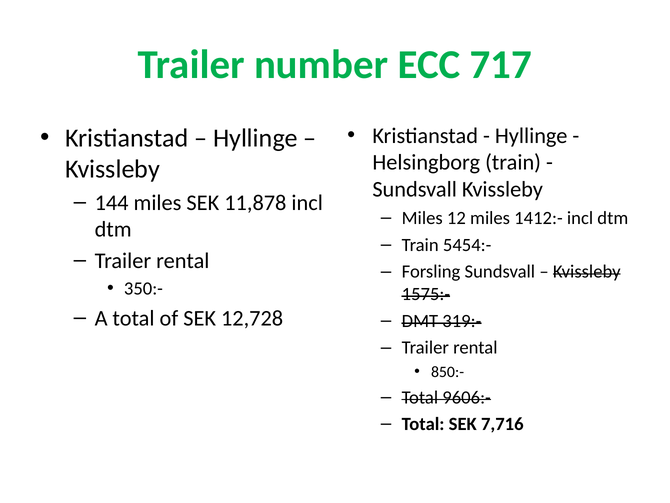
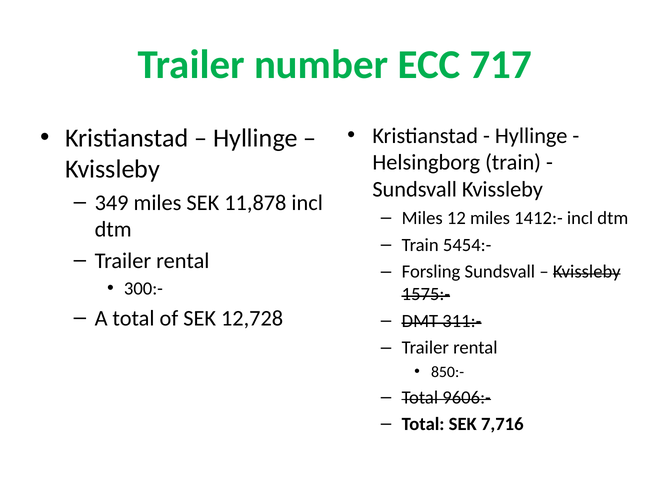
144: 144 -> 349
350:-: 350:- -> 300:-
319:-: 319:- -> 311:-
